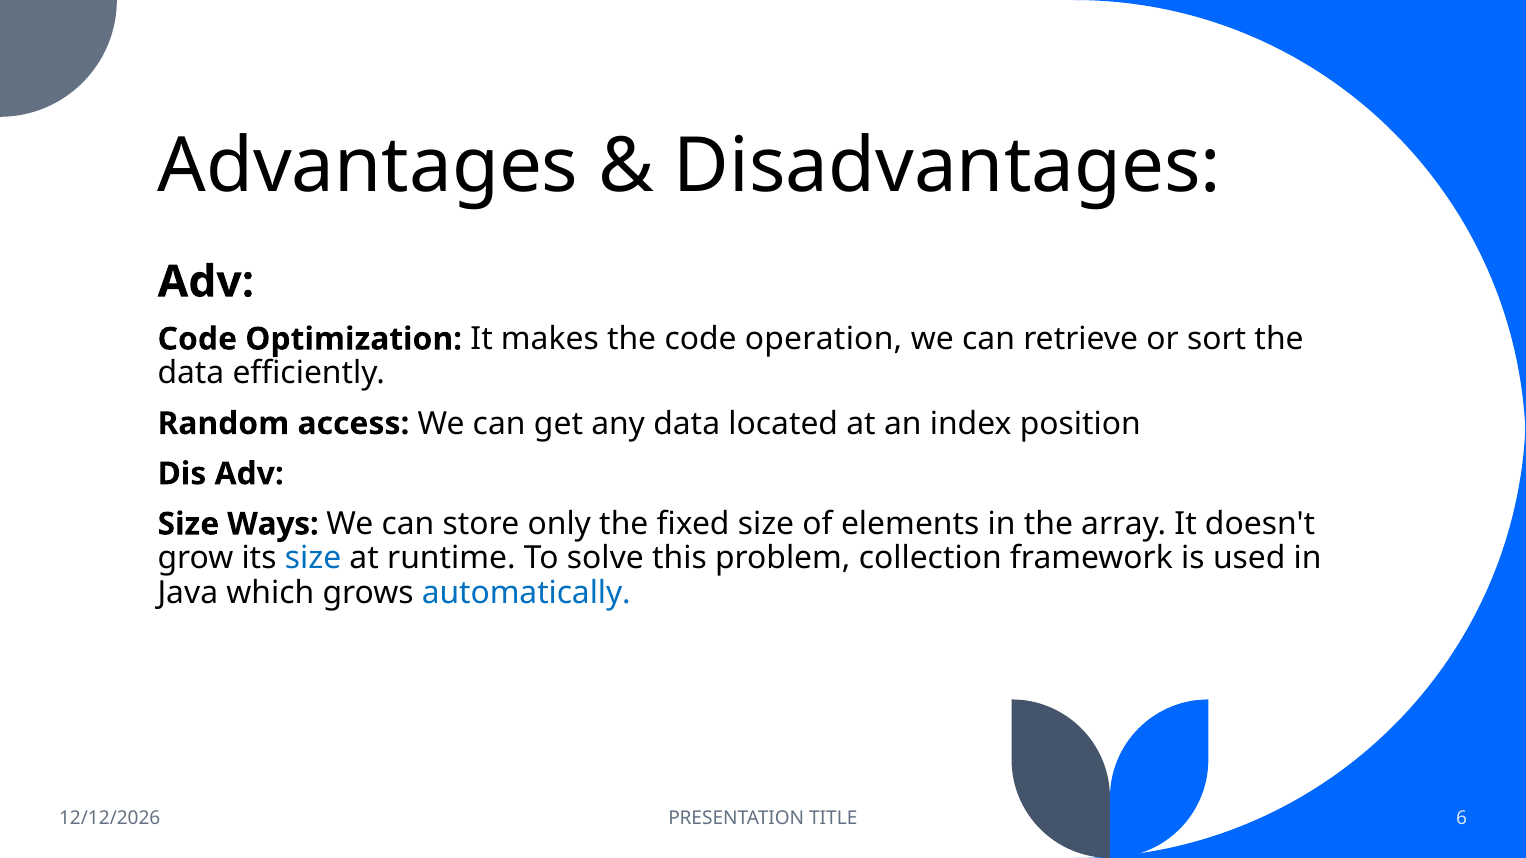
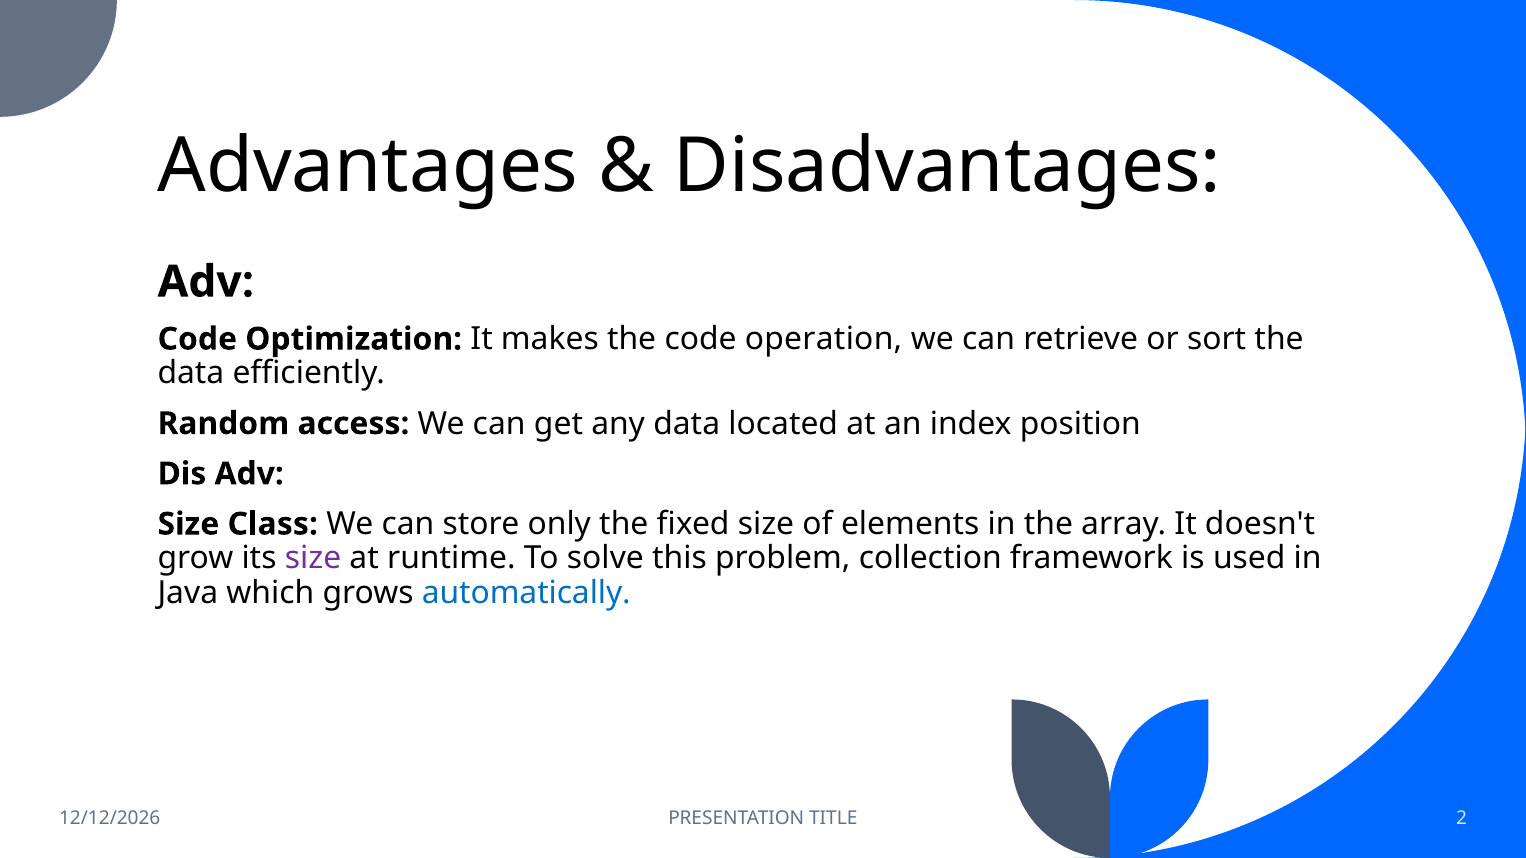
Ways: Ways -> Class
size at (313, 559) colour: blue -> purple
6: 6 -> 2
